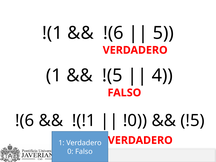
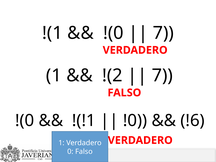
!(6 at (113, 33): !(6 -> !(0
5 at (163, 33): 5 -> 7
!(5: !(5 -> !(2
4 at (162, 75): 4 -> 7
!(6 at (25, 121): !(6 -> !(0
!5: !5 -> !6
